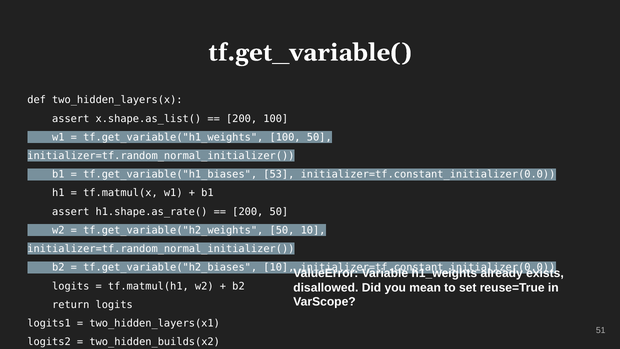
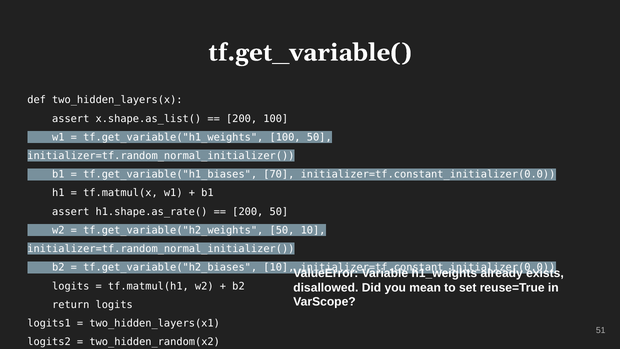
53: 53 -> 70
two_hidden_builds(x2: two_hidden_builds(x2 -> two_hidden_random(x2
